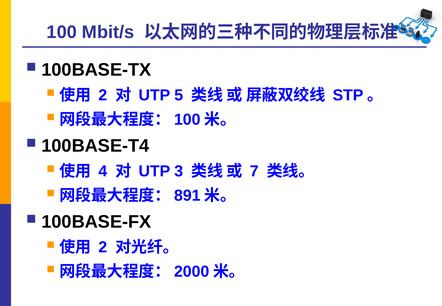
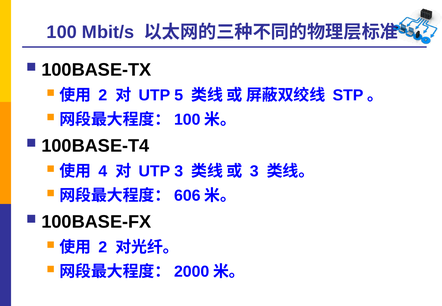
7 at (254, 171): 7 -> 3
891: 891 -> 606
